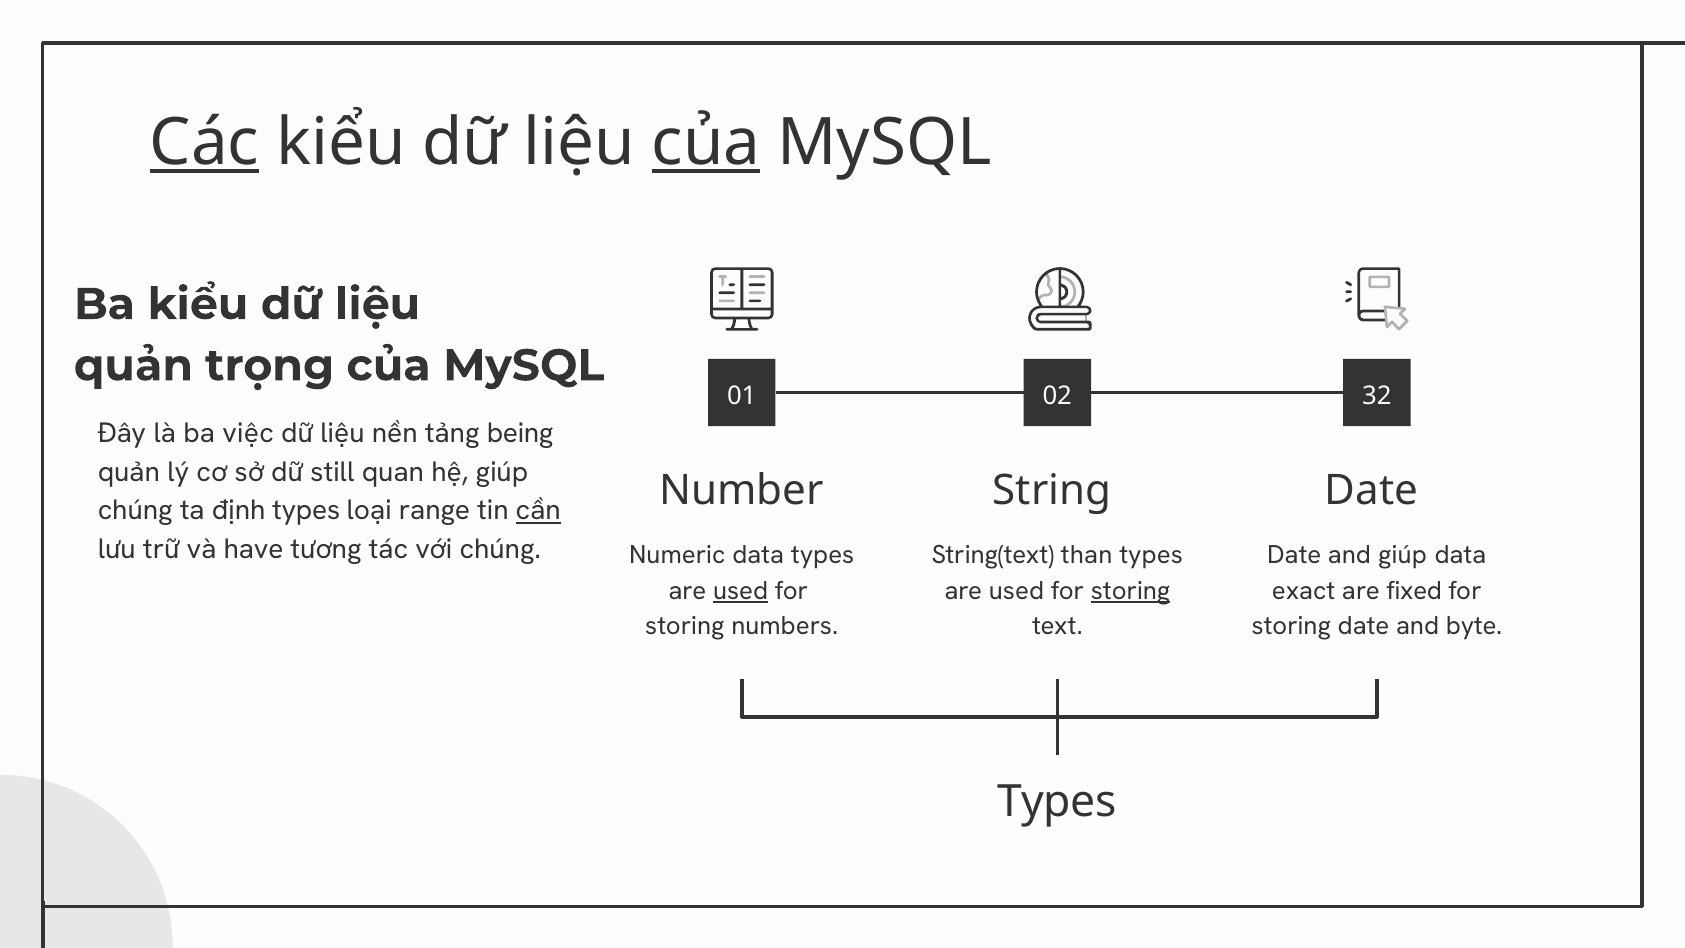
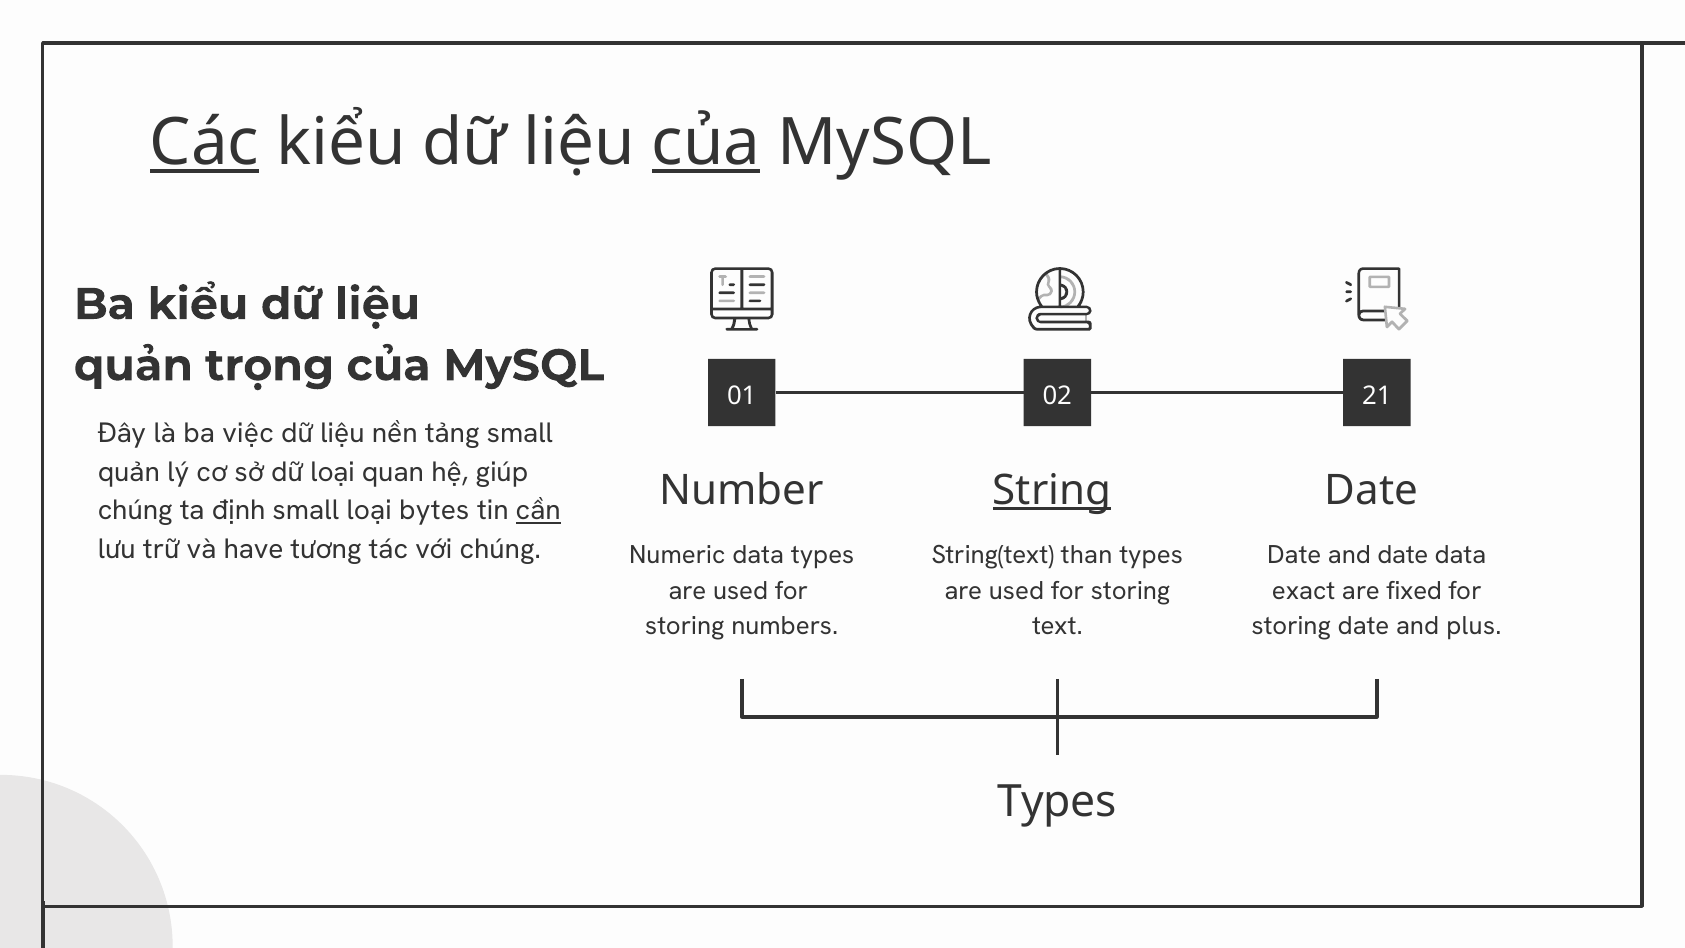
32: 32 -> 21
tảng being: being -> small
dữ still: still -> loại
String underline: none -> present
định types: types -> small
range: range -> bytes
and giúp: giúp -> date
used at (741, 591) underline: present -> none
storing at (1130, 591) underline: present -> none
byte: byte -> plus
